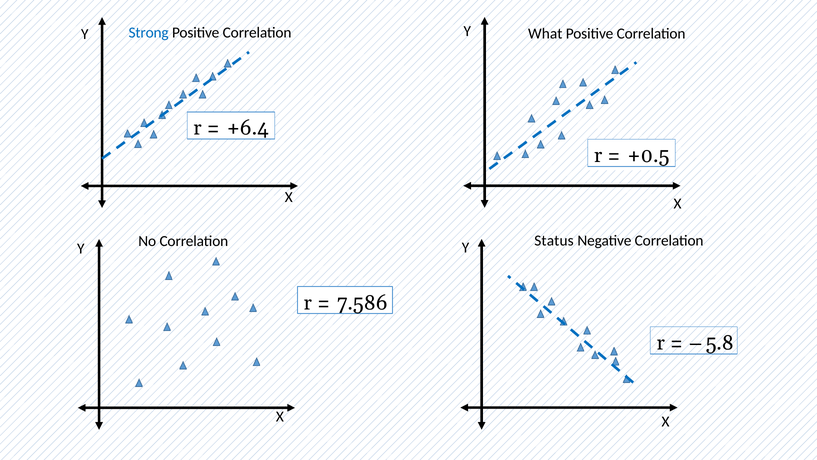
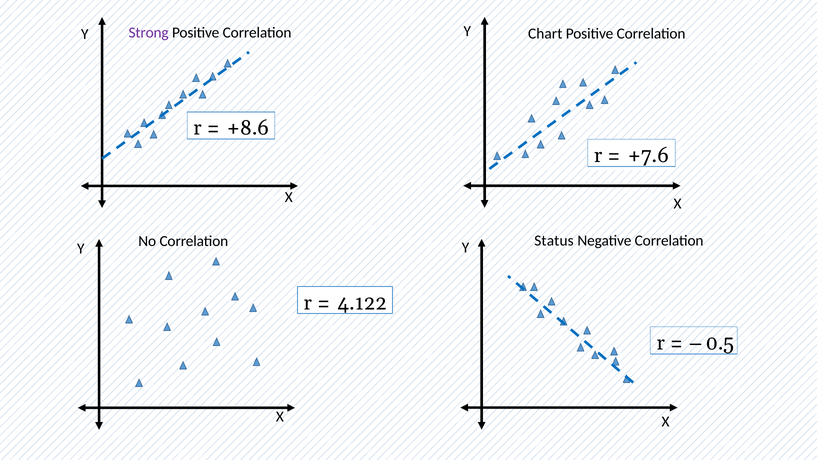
Strong colour: blue -> purple
What: What -> Chart
+6.4: +6.4 -> +8.6
+0.5: +0.5 -> +7.6
7.586: 7.586 -> 4.122
5.8: 5.8 -> 0.5
